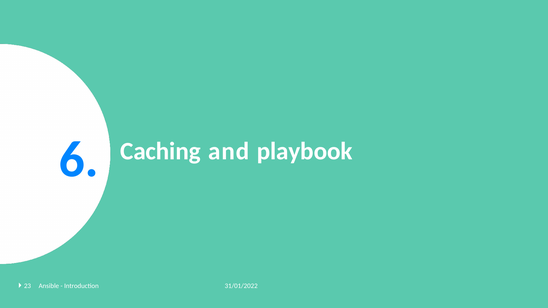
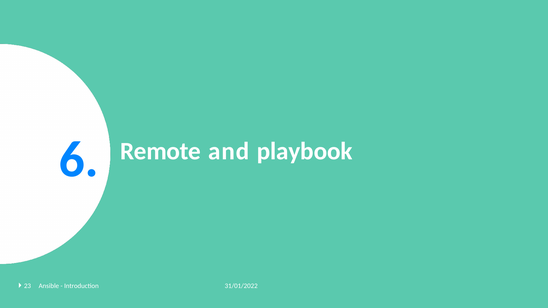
Caching: Caching -> Remote
